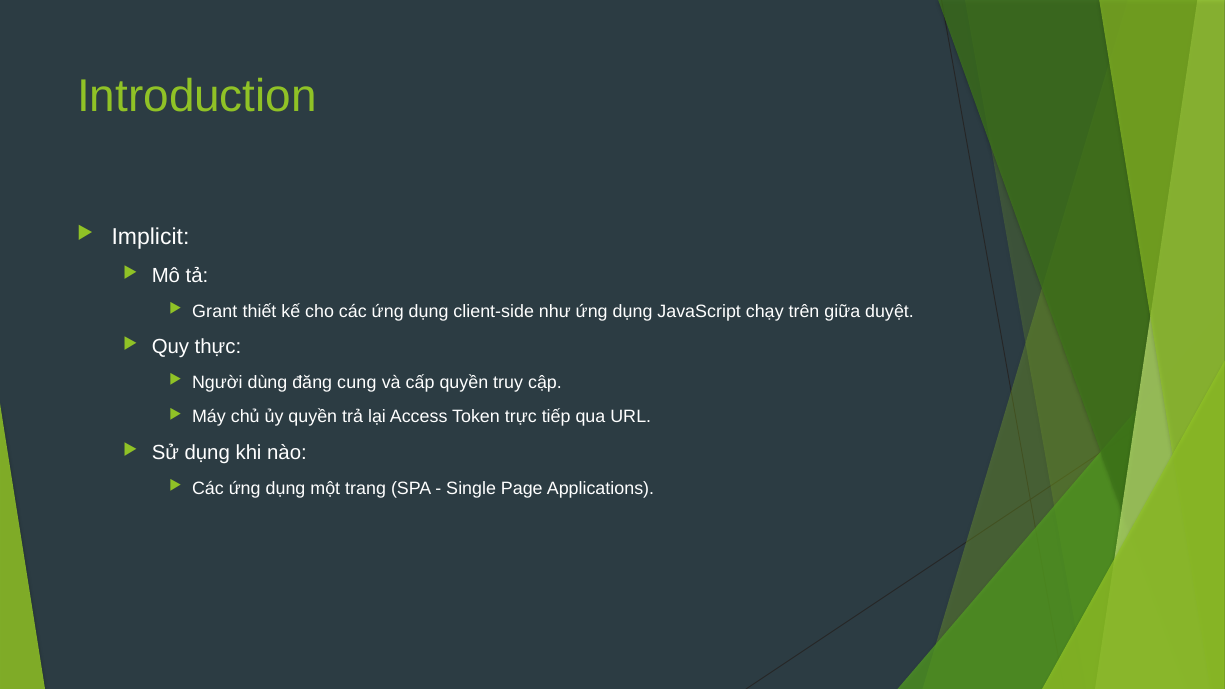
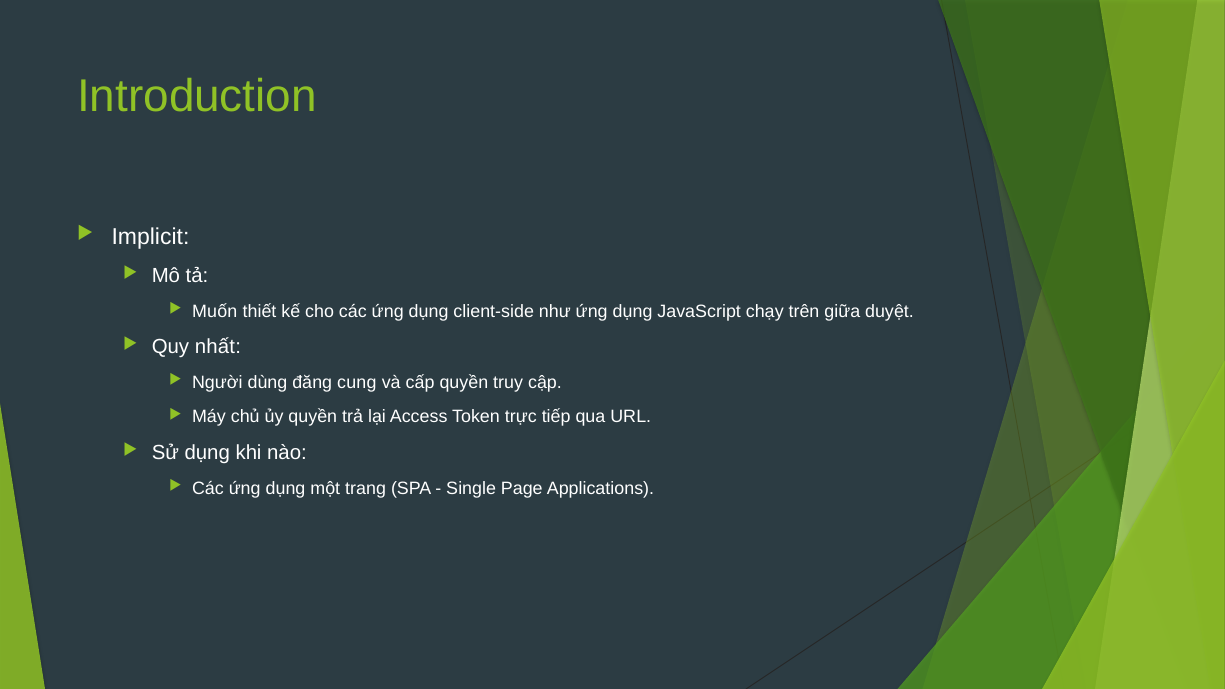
Grant: Grant -> Muốn
thực: thực -> nhất
